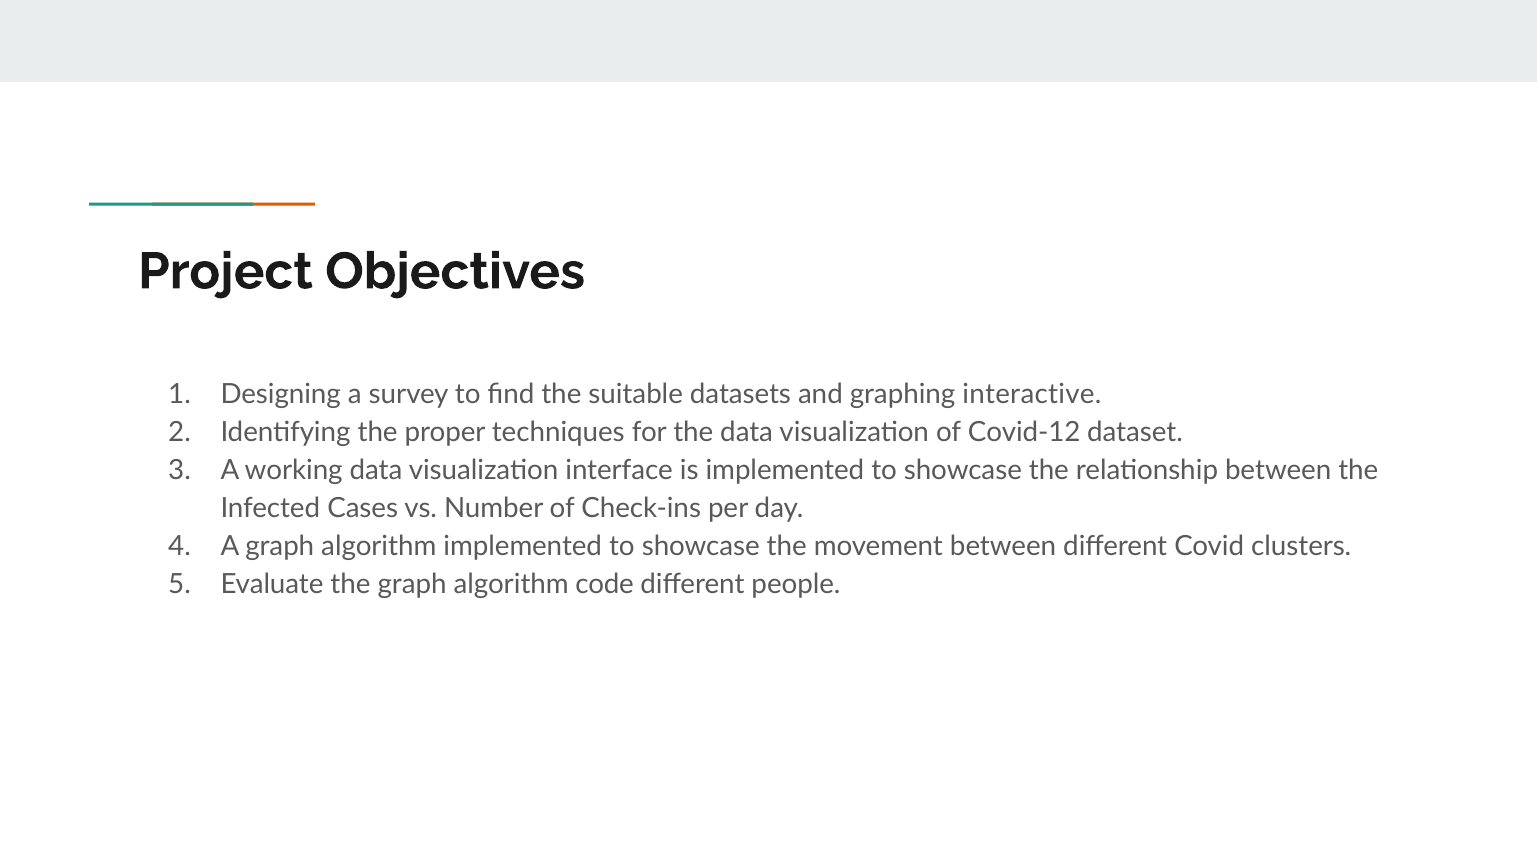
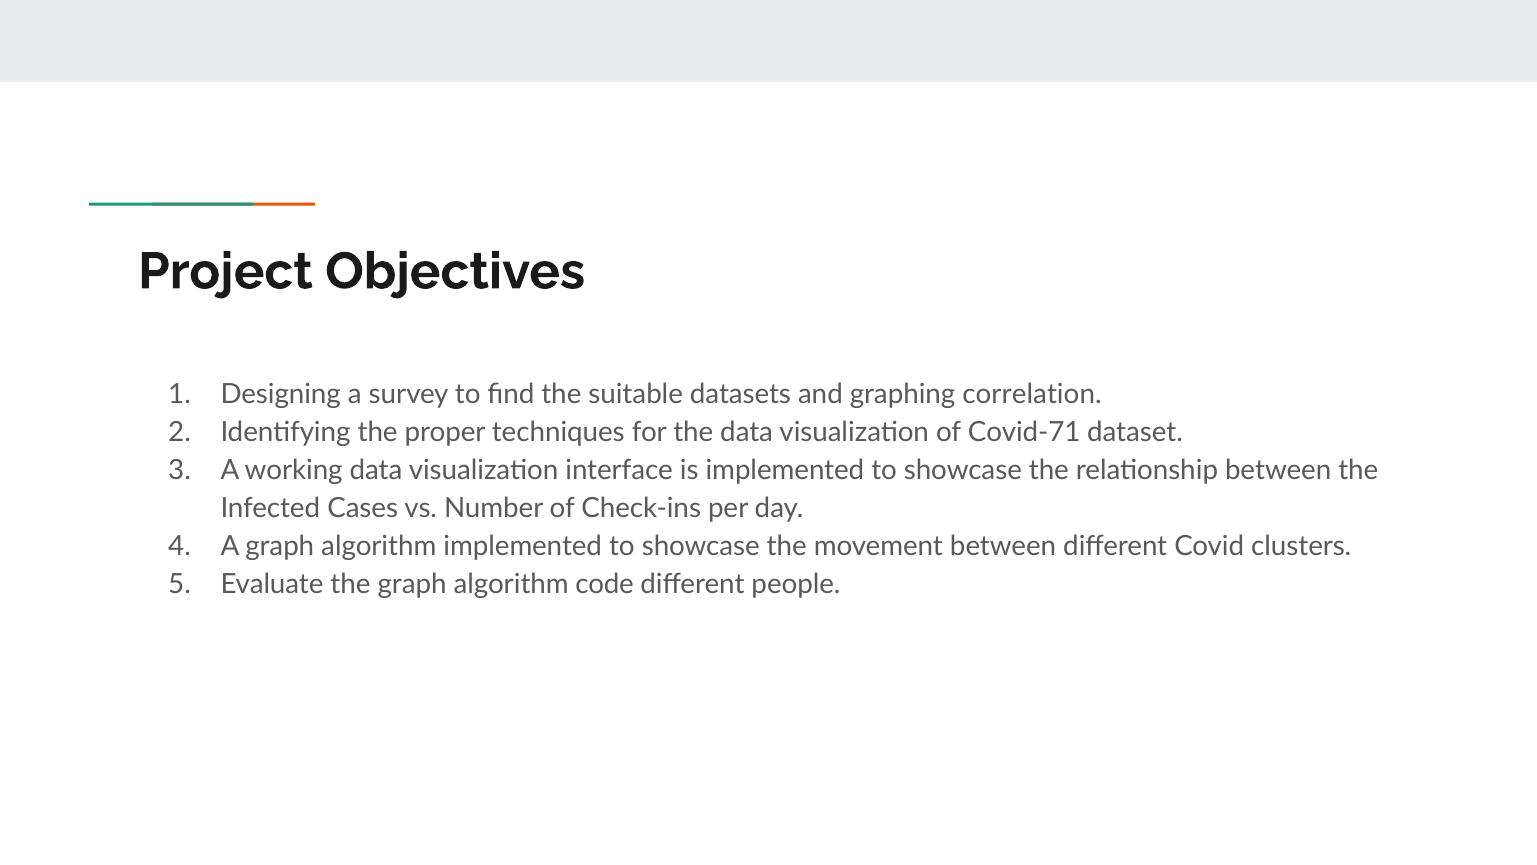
interactive: interactive -> correlation
Covid-12: Covid-12 -> Covid-71
